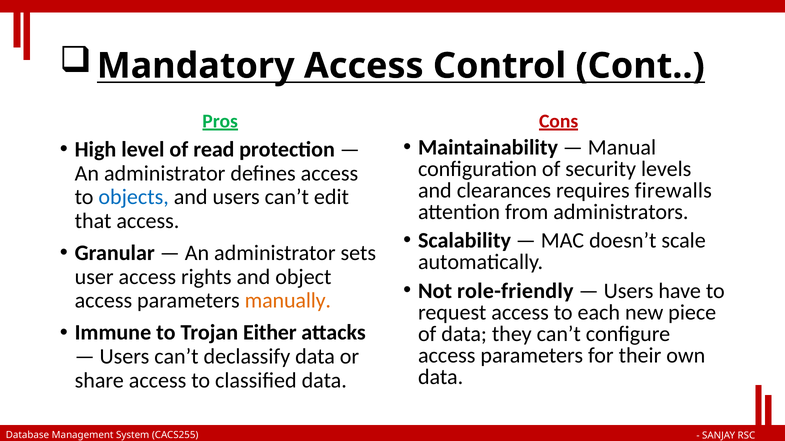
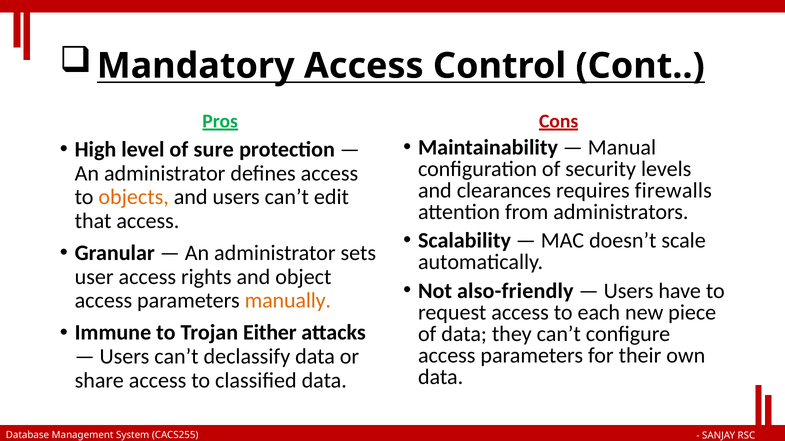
read: read -> sure
objects colour: blue -> orange
role-friendly: role-friendly -> also-friendly
